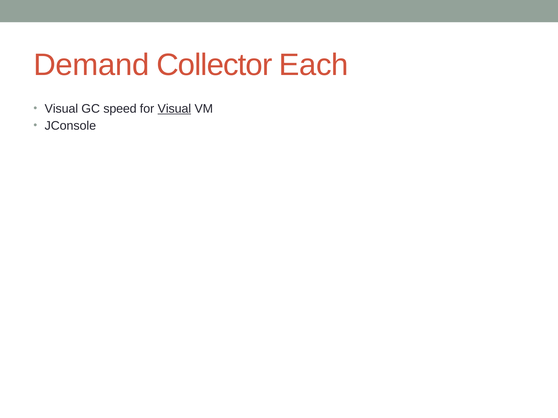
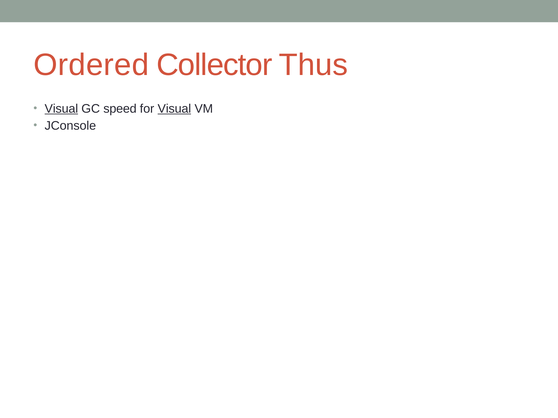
Demand: Demand -> Ordered
Each: Each -> Thus
Visual at (61, 109) underline: none -> present
